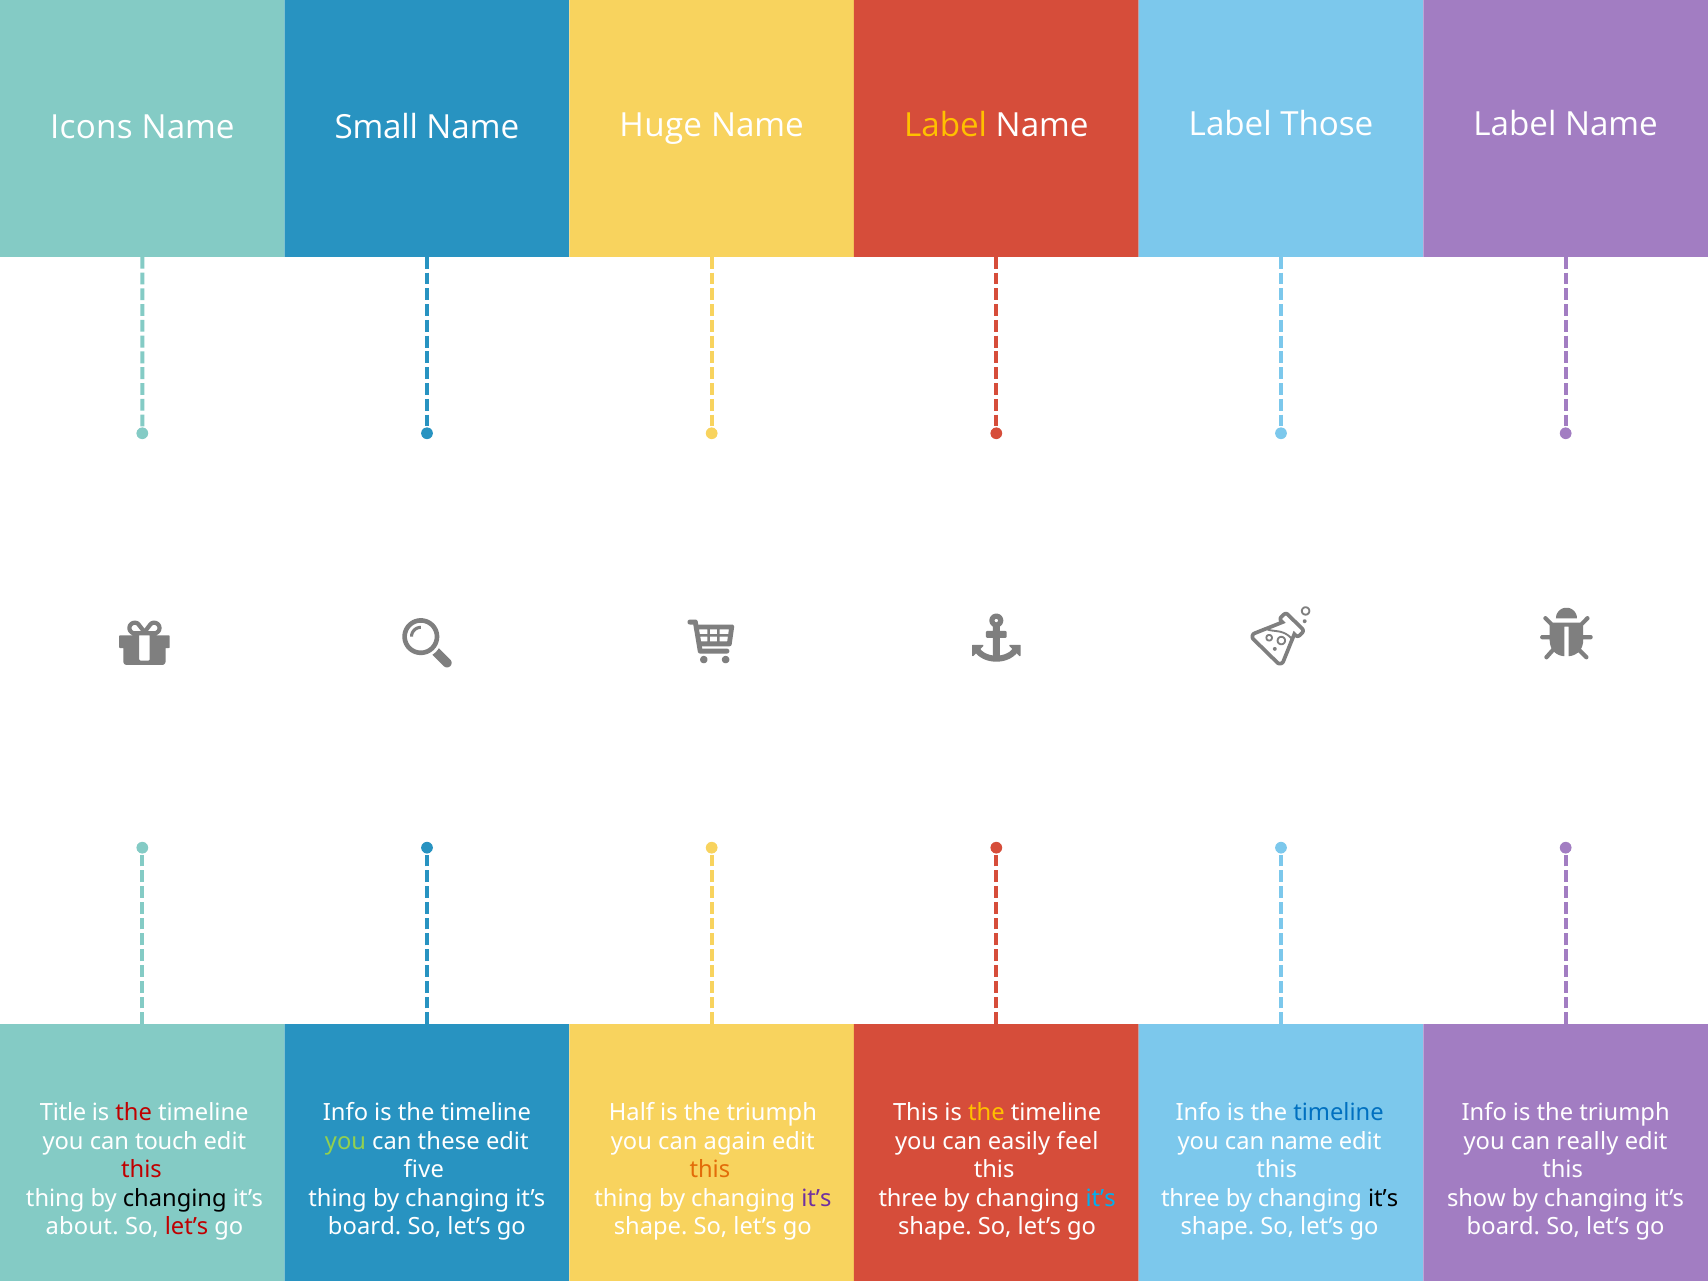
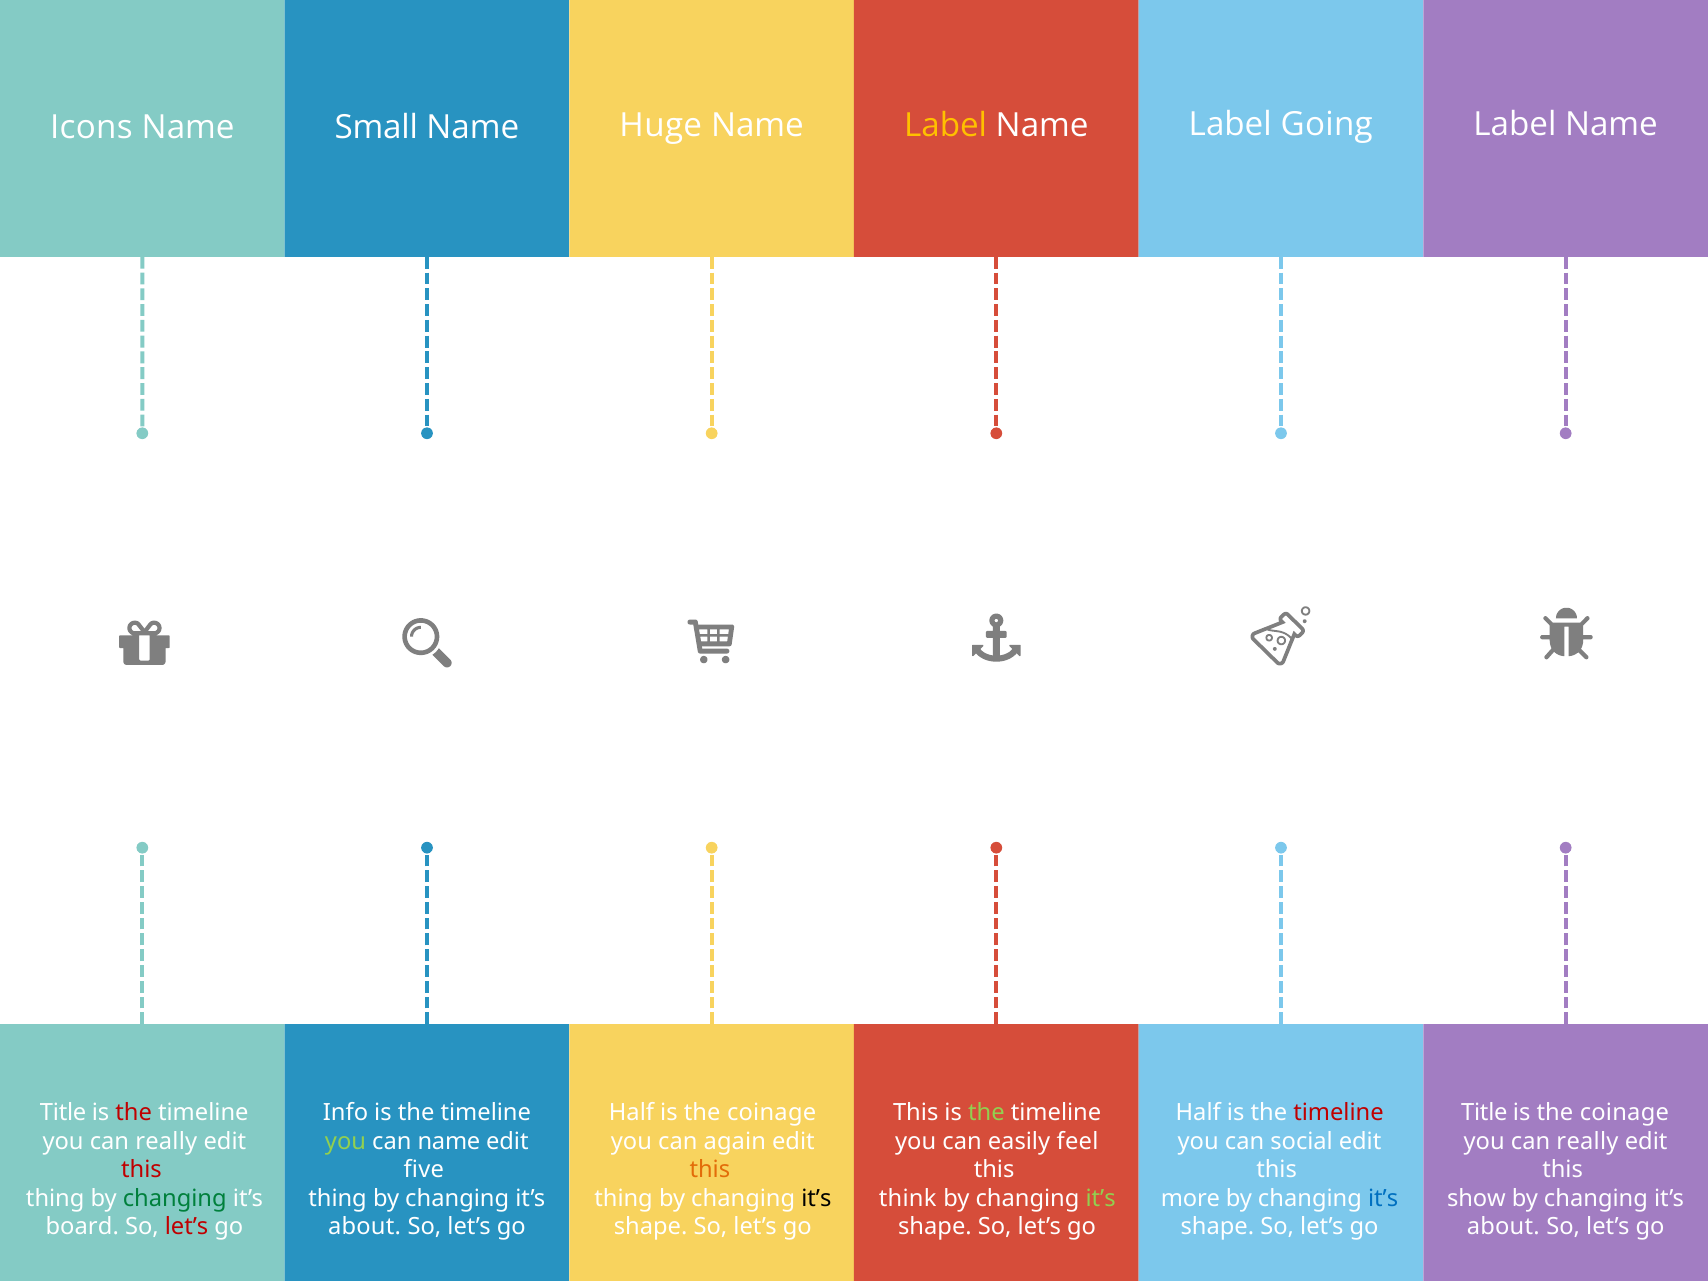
Those: Those -> Going
triumph at (772, 1113): triumph -> coinage
the at (986, 1113) colour: yellow -> light green
Info at (1198, 1113): Info -> Half
timeline at (1338, 1113) colour: blue -> red
Info at (1484, 1113): Info -> Title
triumph at (1624, 1113): triumph -> coinage
touch at (167, 1141): touch -> really
can these: these -> name
can name: name -> social
changing at (175, 1198) colour: black -> green
it’s at (816, 1198) colour: purple -> black
three at (908, 1198): three -> think
it’s at (1101, 1198) colour: light blue -> light green
three at (1190, 1198): three -> more
it’s at (1383, 1198) colour: black -> blue
about: about -> board
board at (365, 1227): board -> about
board at (1503, 1227): board -> about
